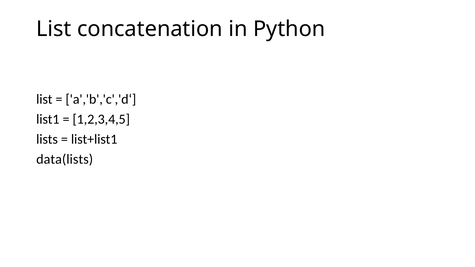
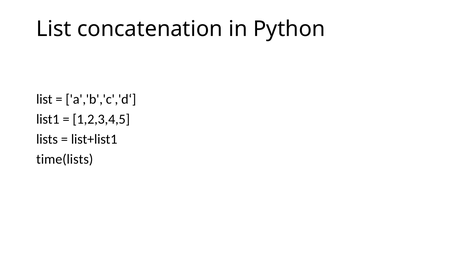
data(lists: data(lists -> time(lists
